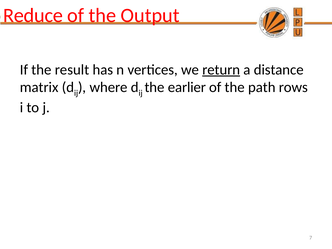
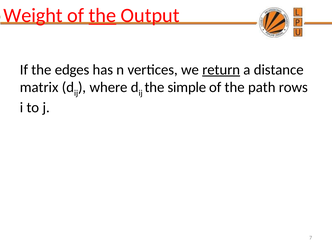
Reduce: Reduce -> Weight
the at (102, 16) underline: none -> present
result: result -> edges
earlier: earlier -> simple
